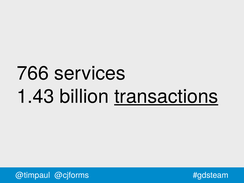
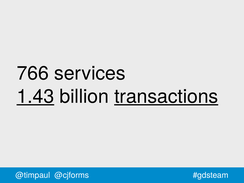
1.43 underline: none -> present
